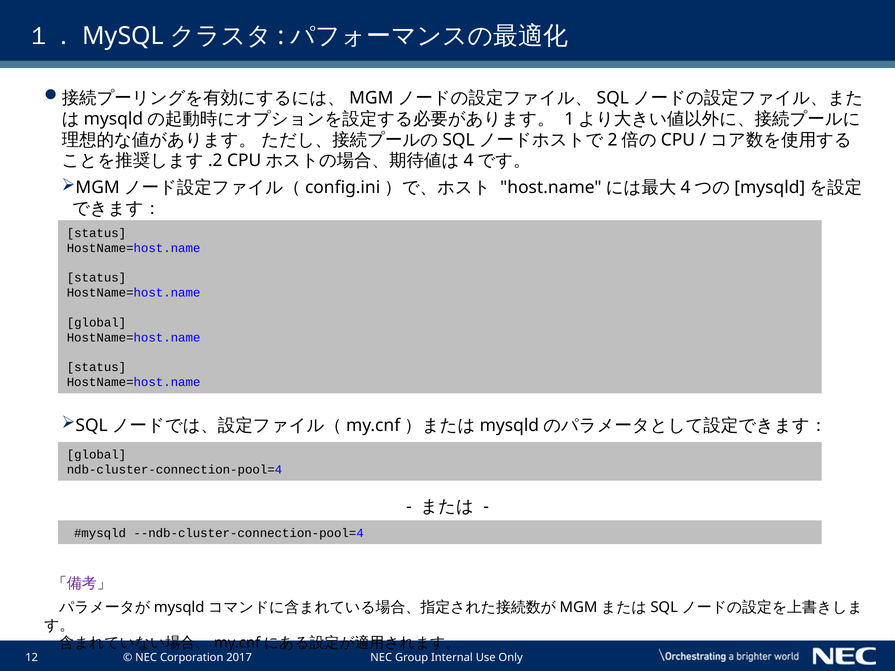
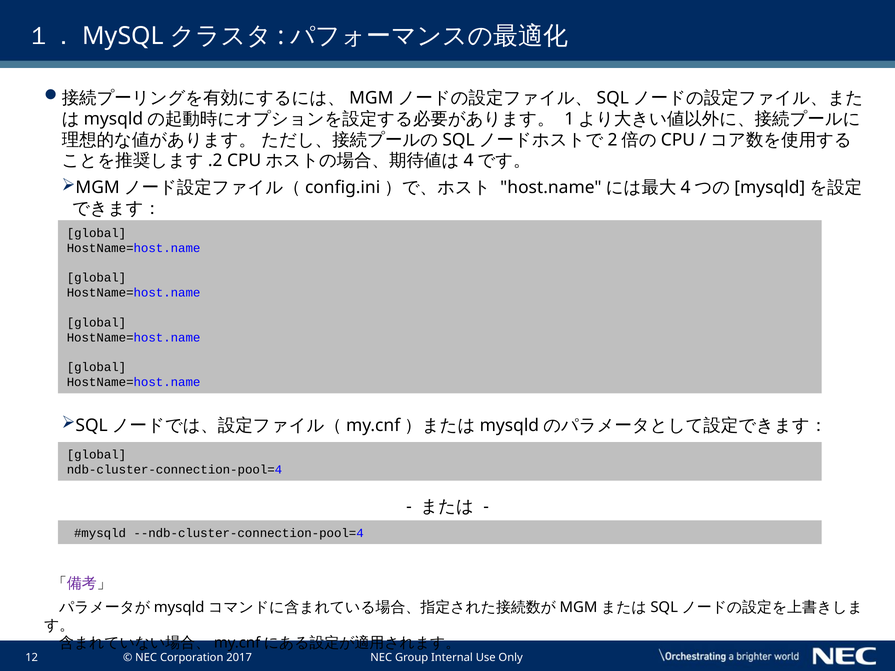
status at (96, 233): status -> global
status at (96, 278): status -> global
status at (96, 368): status -> global
